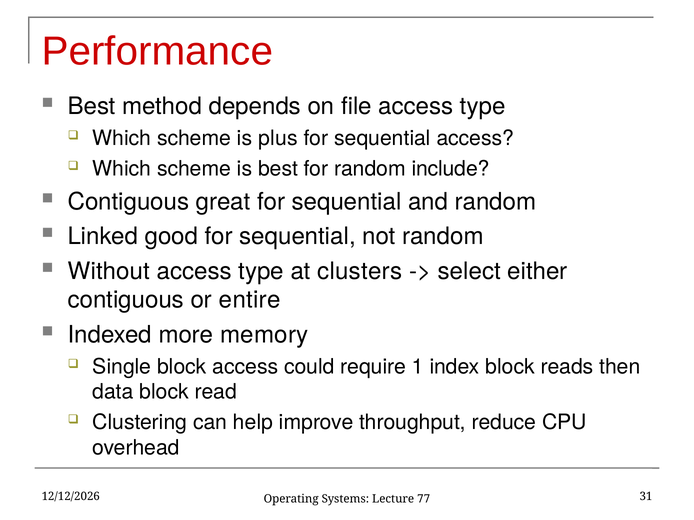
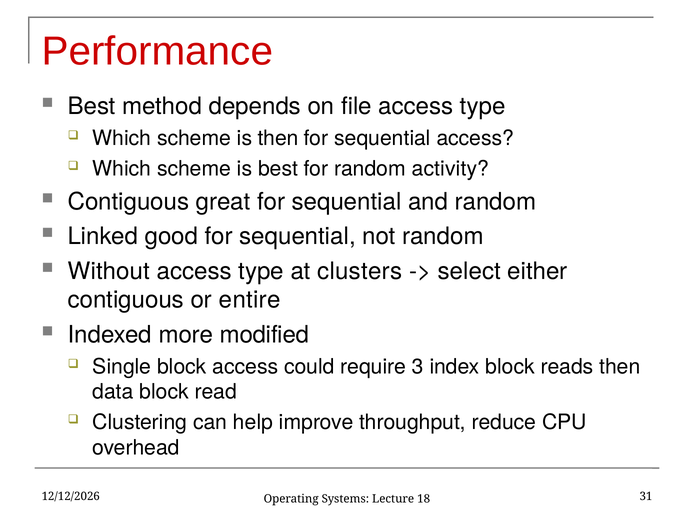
is plus: plus -> then
include: include -> activity
memory: memory -> modified
1: 1 -> 3
77: 77 -> 18
